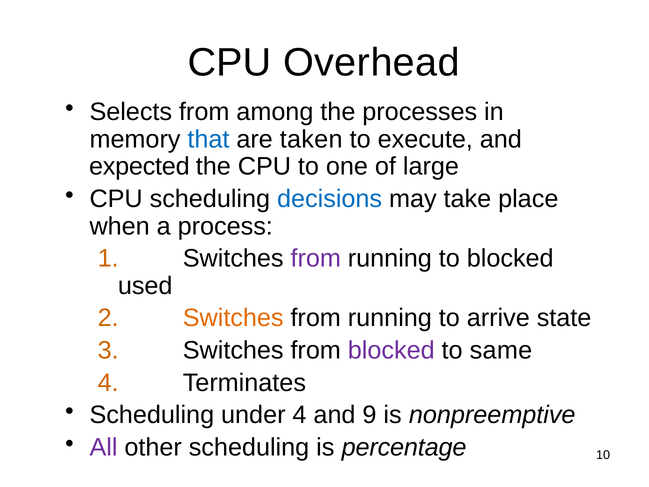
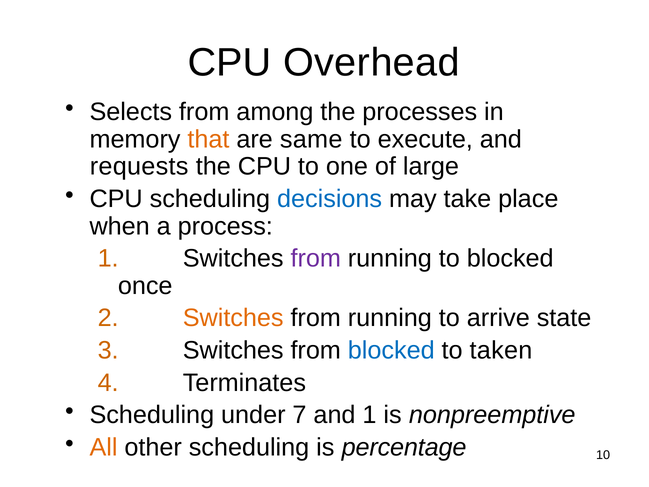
that colour: blue -> orange
taken: taken -> same
expected: expected -> requests
used: used -> once
blocked at (391, 350) colour: purple -> blue
same: same -> taken
under 4: 4 -> 7
and 9: 9 -> 1
All colour: purple -> orange
